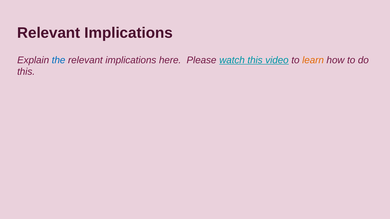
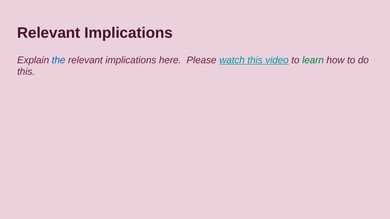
learn colour: orange -> green
